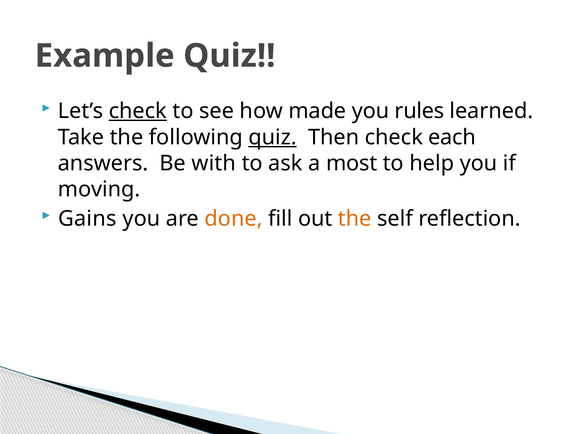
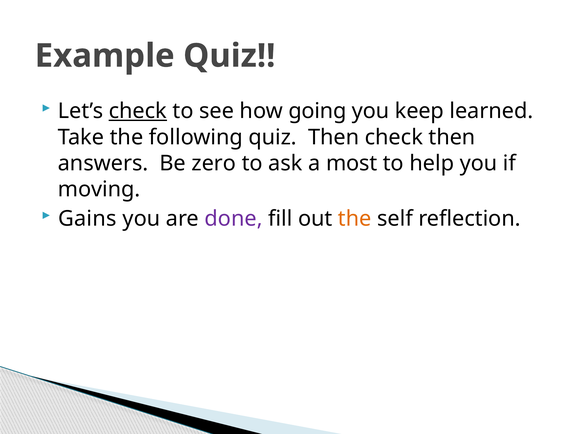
made: made -> going
rules: rules -> keep
quiz at (273, 137) underline: present -> none
check each: each -> then
with: with -> zero
done colour: orange -> purple
